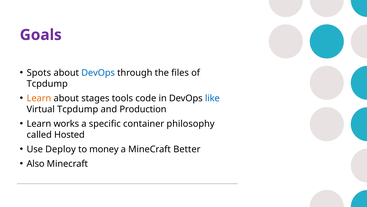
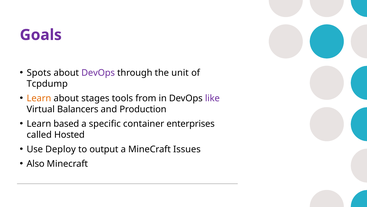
DevOps at (98, 73) colour: blue -> purple
files: files -> unit
code: code -> from
like colour: blue -> purple
Virtual Tcpdump: Tcpdump -> Balancers
works: works -> based
philosophy: philosophy -> enterprises
money: money -> output
Better: Better -> Issues
